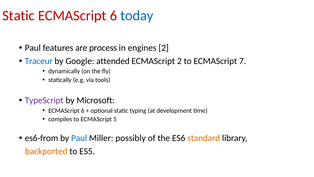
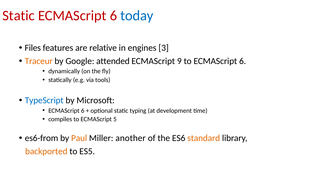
Paul at (33, 48): Paul -> Files
process: process -> relative
engines 2: 2 -> 3
Traceur colour: blue -> orange
ECMAScript 2: 2 -> 9
to ECMAScript 7: 7 -> 6
TypeScript colour: purple -> blue
Paul at (79, 138) colour: blue -> orange
possibly: possibly -> another
